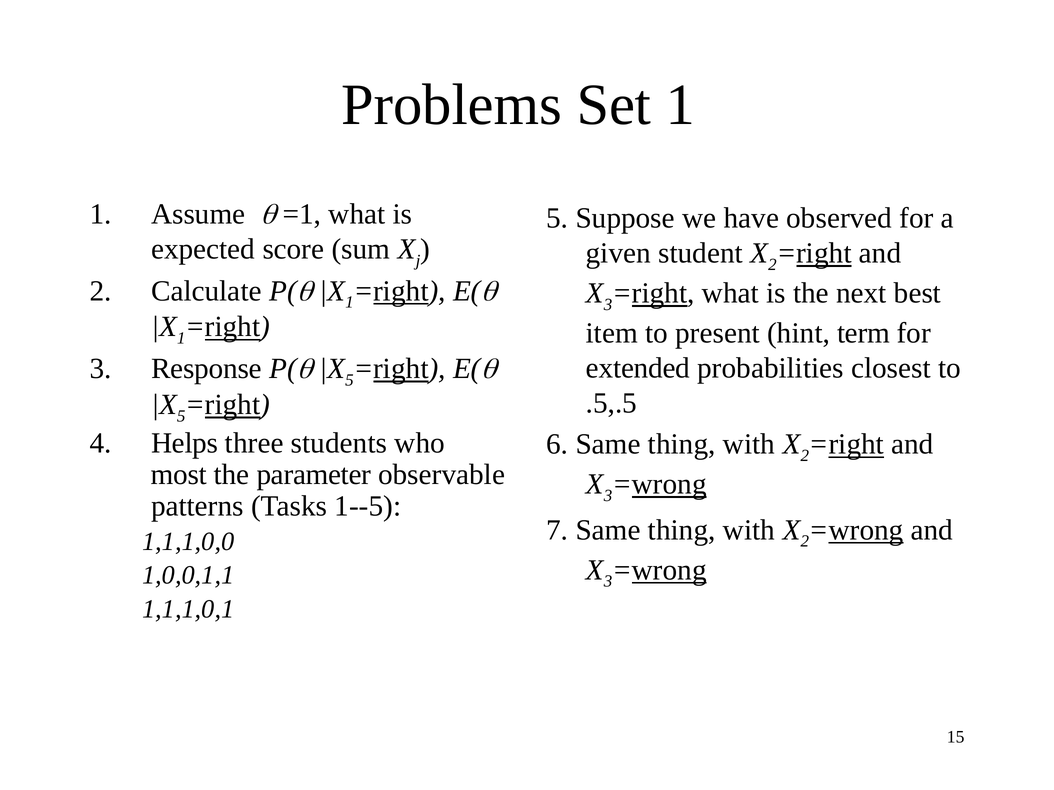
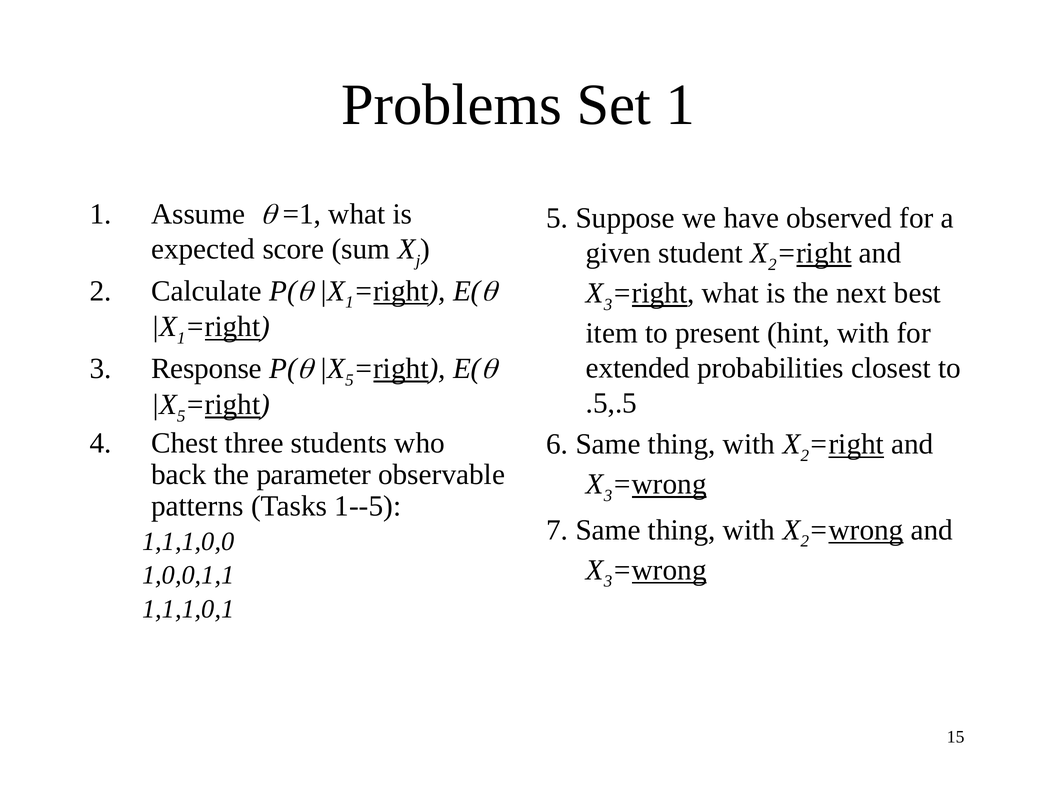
hint term: term -> with
Helps: Helps -> Chest
most: most -> back
